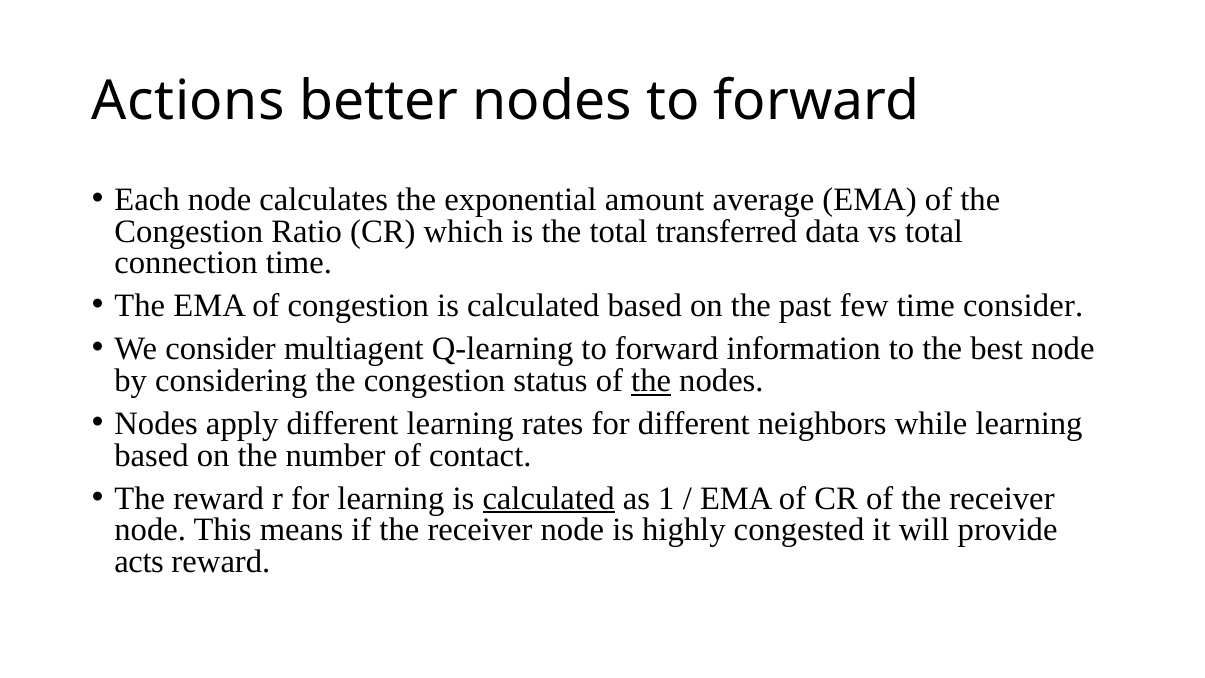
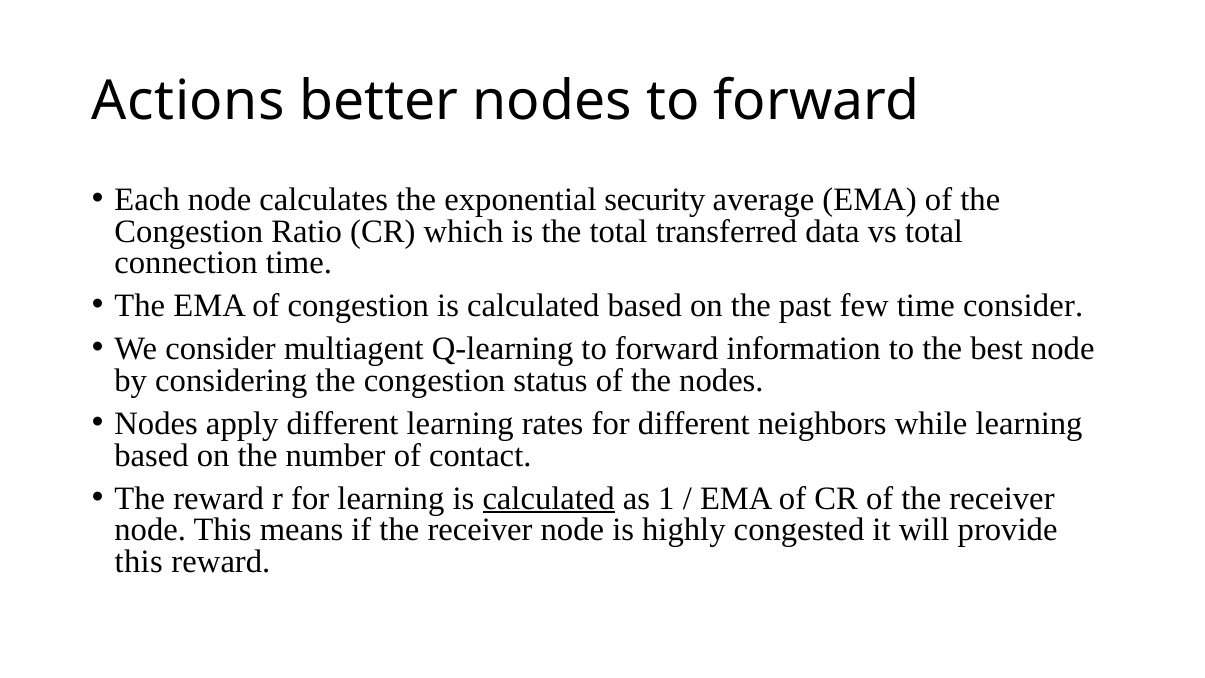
amount: amount -> security
the at (651, 381) underline: present -> none
acts at (139, 562): acts -> this
